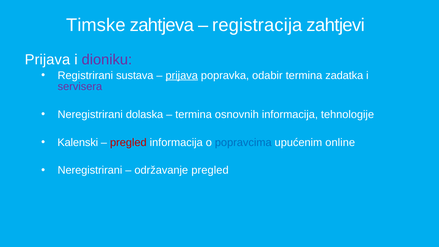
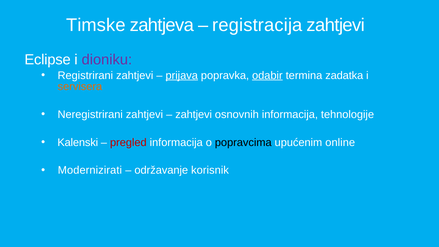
Prijava at (47, 60): Prijava -> Eclipse
Registrirani sustava: sustava -> zahtjevi
odabir underline: none -> present
servisera colour: purple -> orange
Neregistrirani dolaska: dolaska -> zahtjevi
termina at (194, 114): termina -> zahtjevi
popravcima colour: blue -> black
Neregistrirani at (90, 170): Neregistrirani -> Modernizirati
održavanje pregled: pregled -> korisnik
